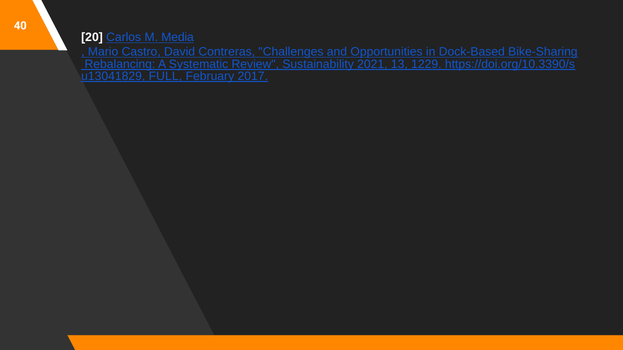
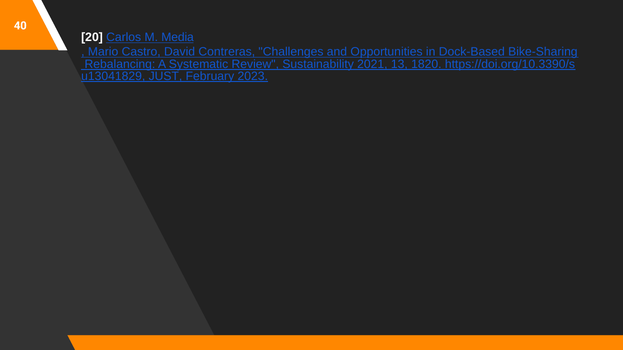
1229: 1229 -> 1820
FULL: FULL -> JUST
2017: 2017 -> 2023
